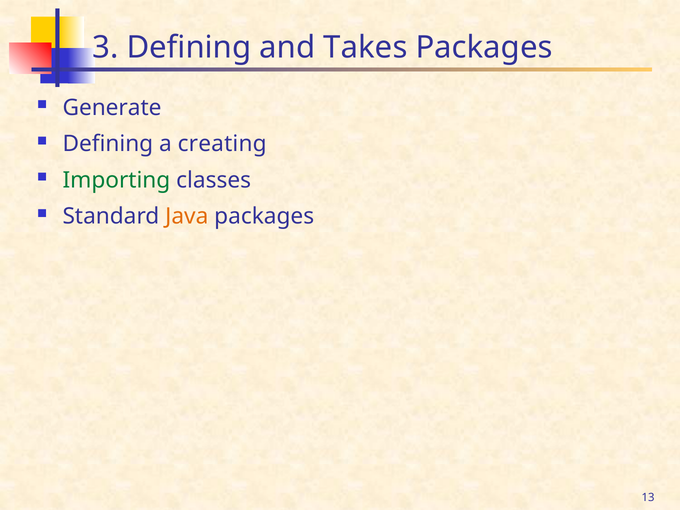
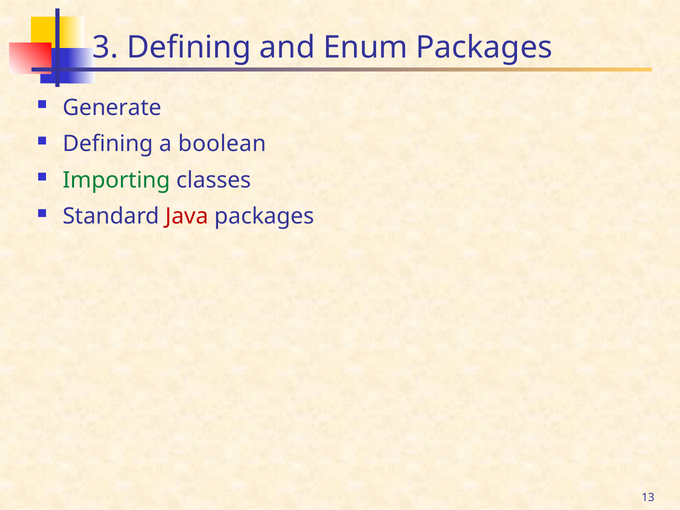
Takes: Takes -> Enum
creating: creating -> boolean
Java colour: orange -> red
